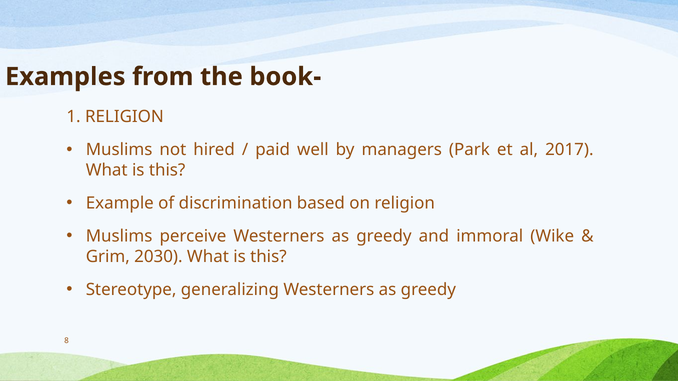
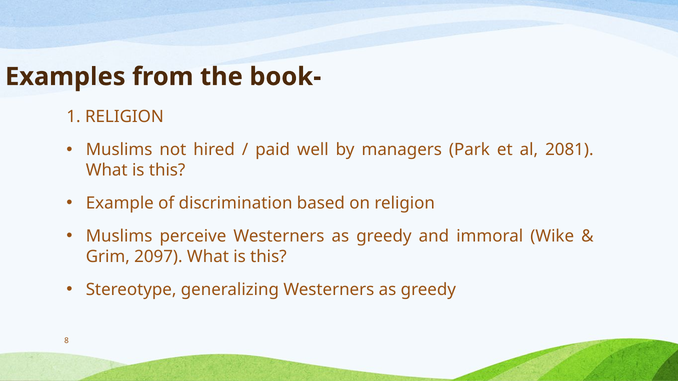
2017: 2017 -> 2081
2030: 2030 -> 2097
